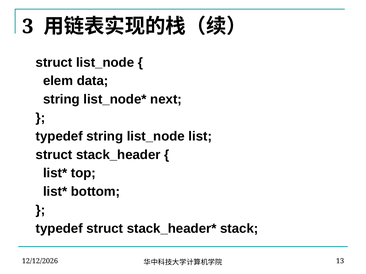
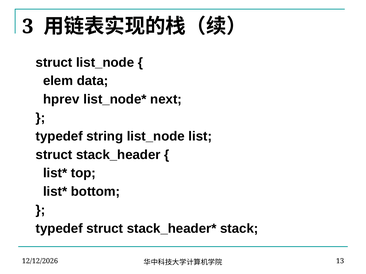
string at (61, 100): string -> hprev
